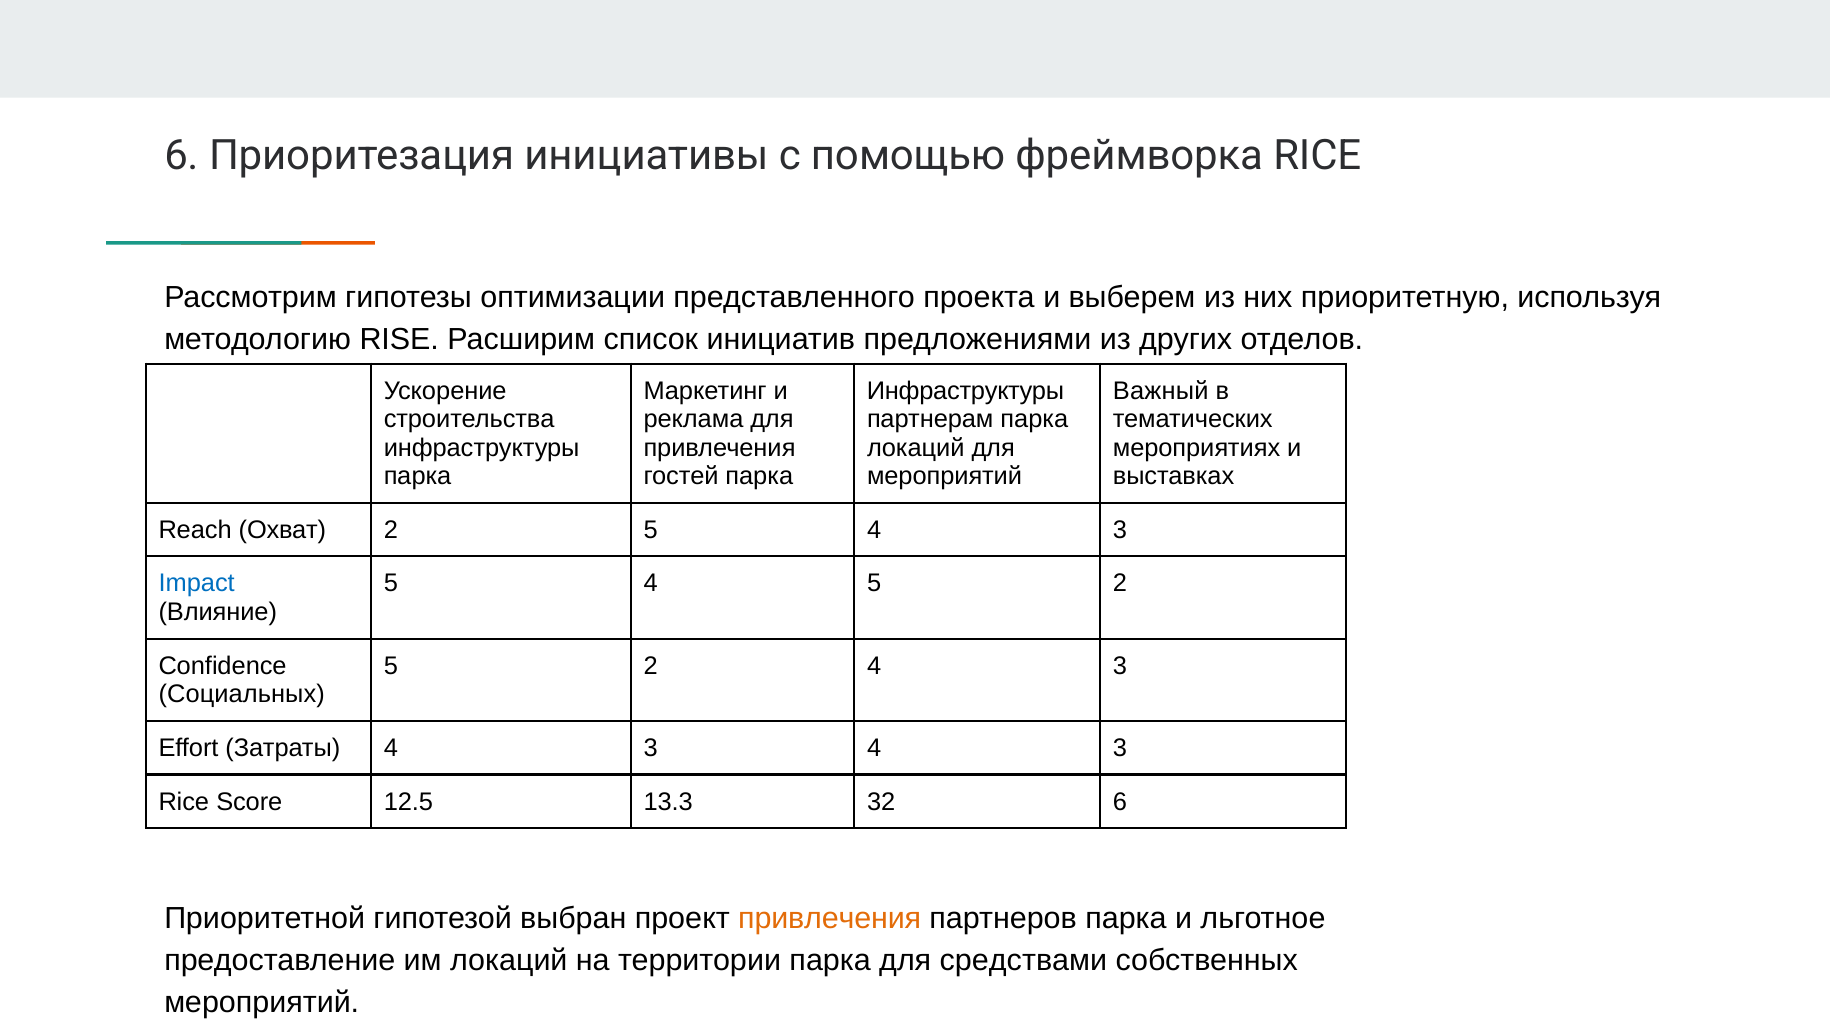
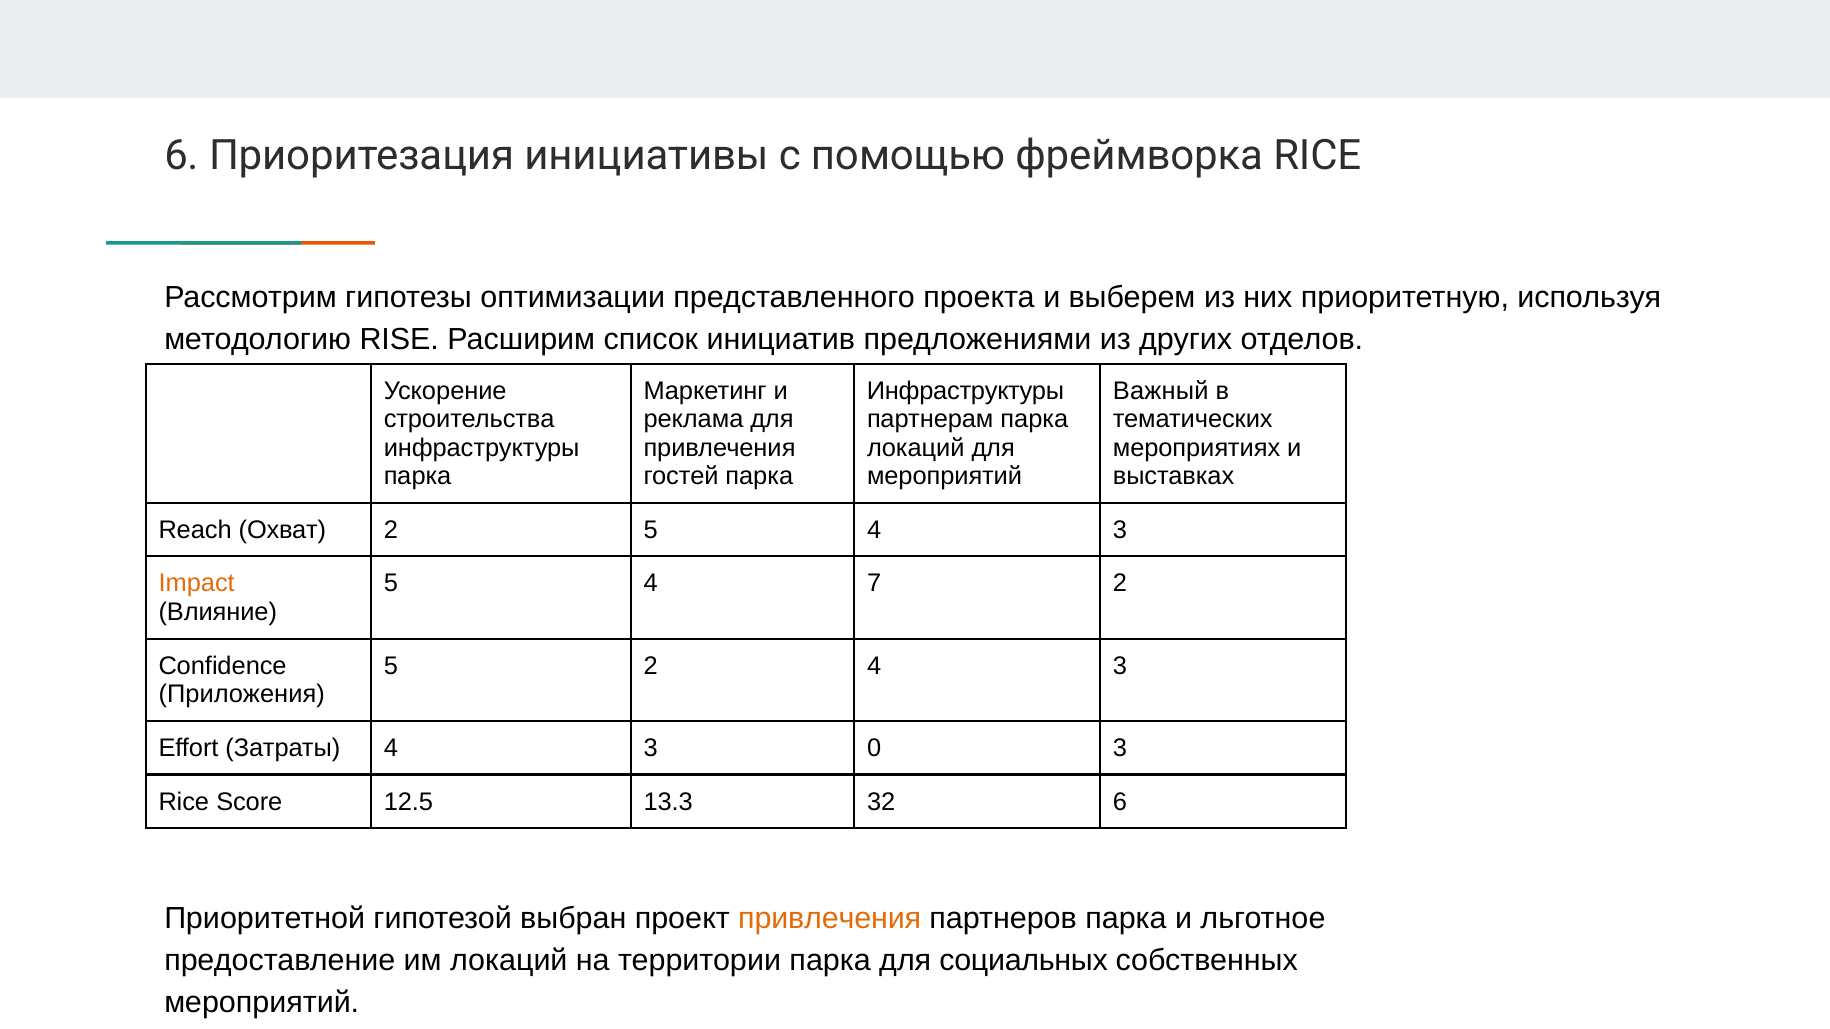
Impact colour: blue -> orange
4 5: 5 -> 7
Социальных: Социальных -> Приложения
3 4: 4 -> 0
средствами: средствами -> социальных
